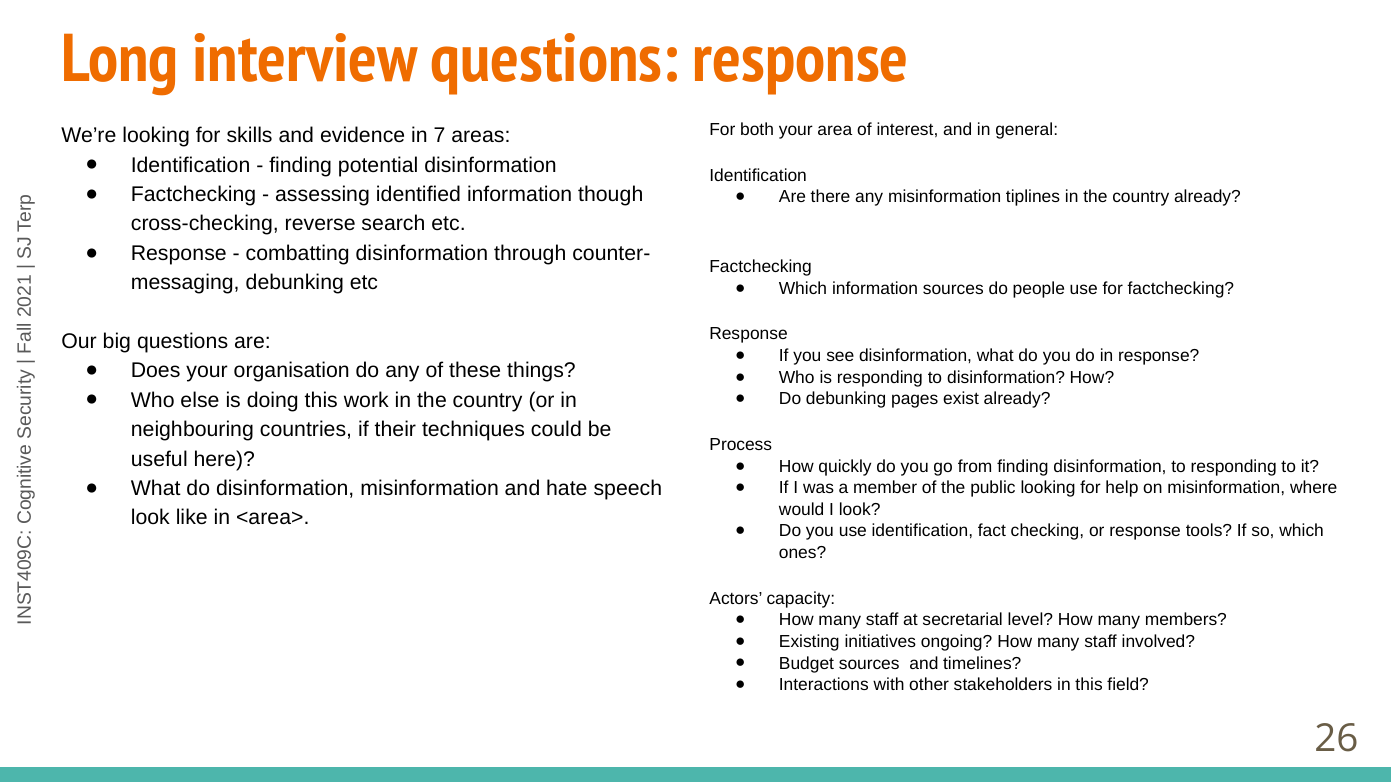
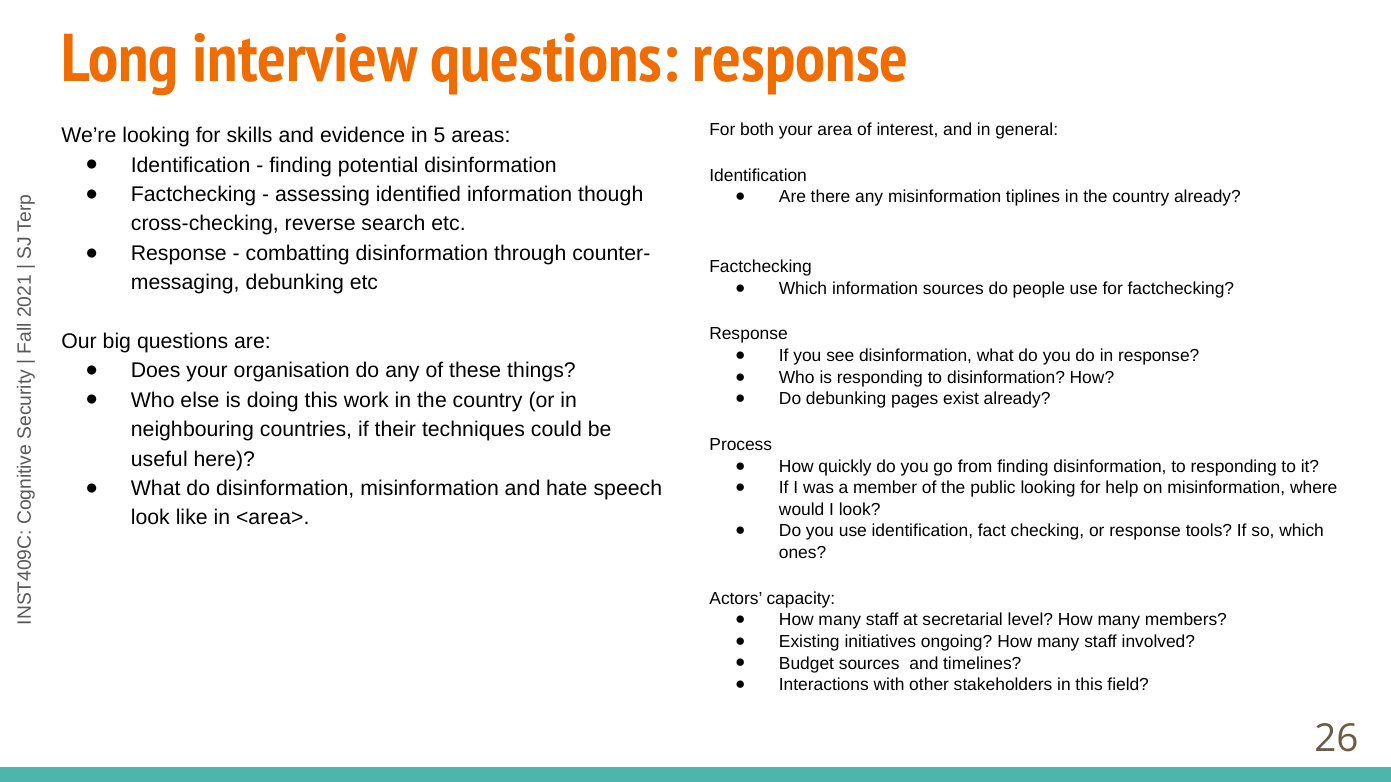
7: 7 -> 5
